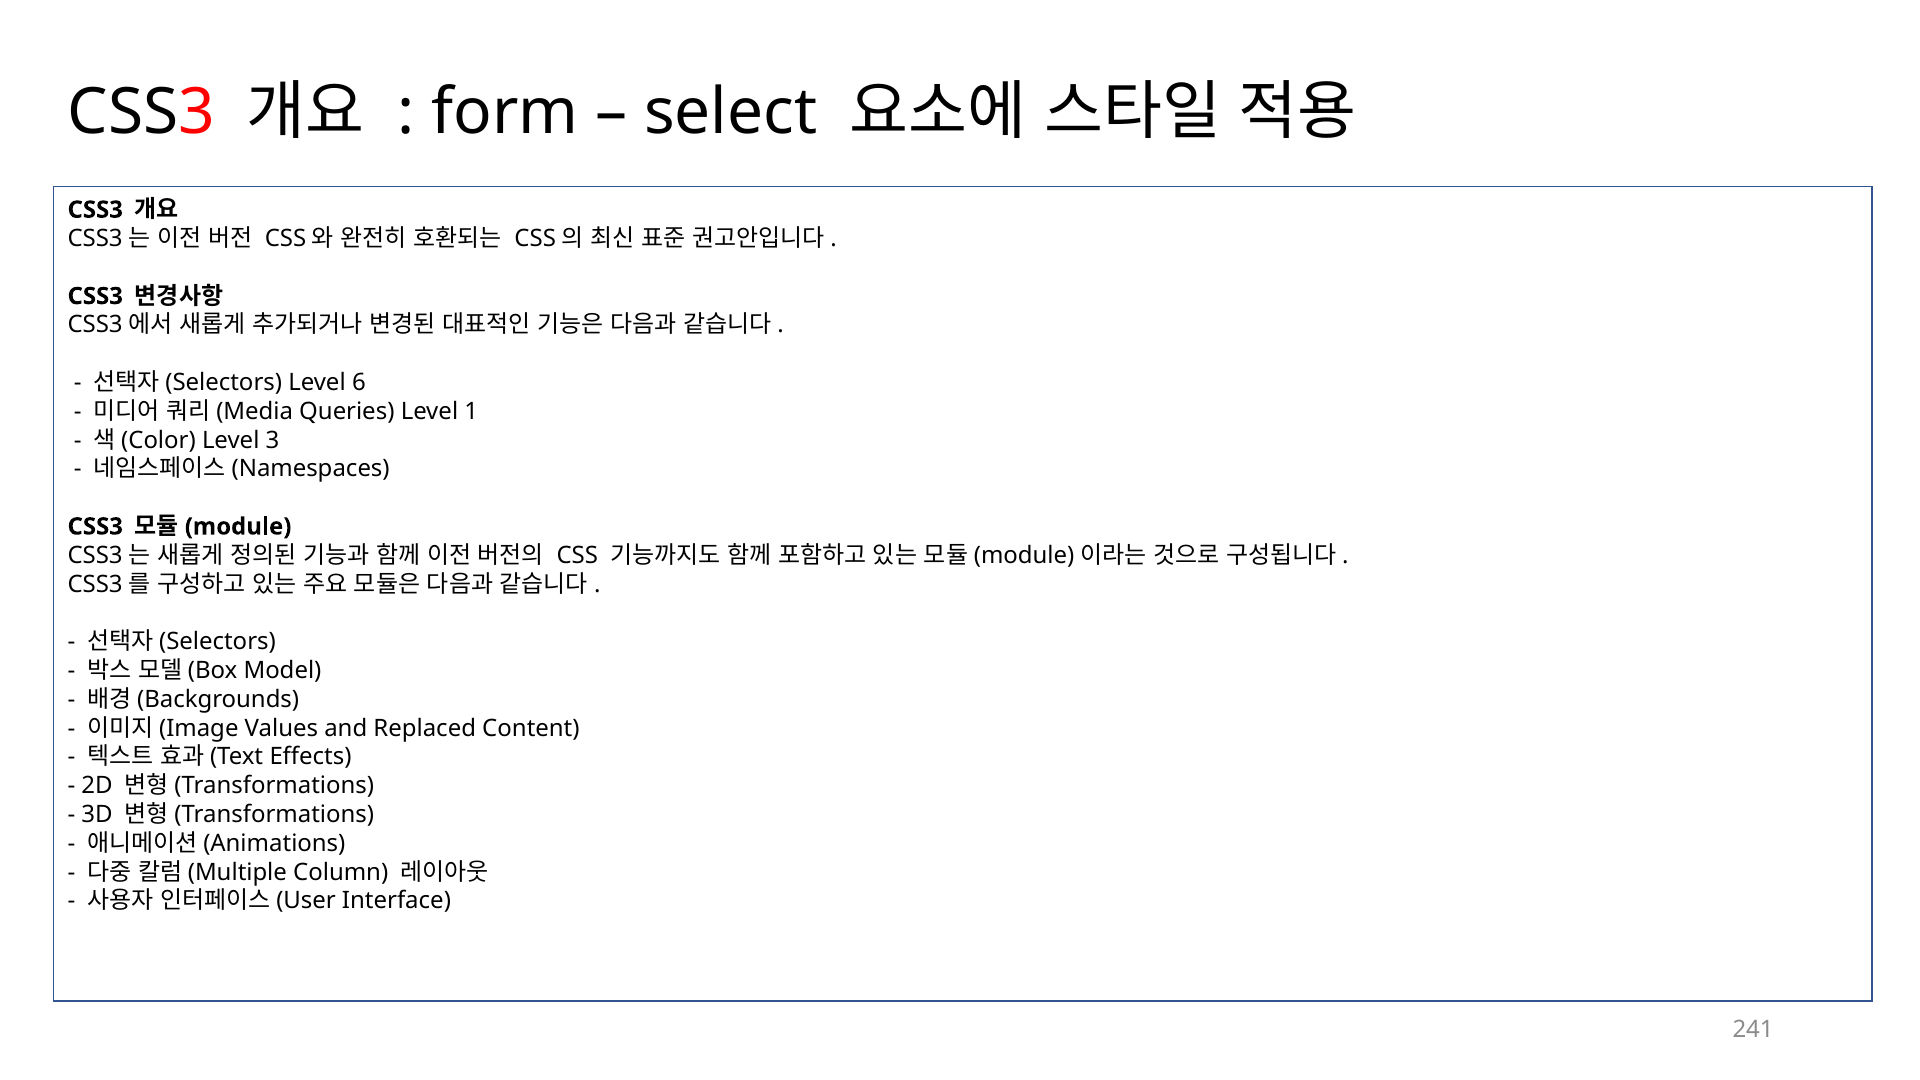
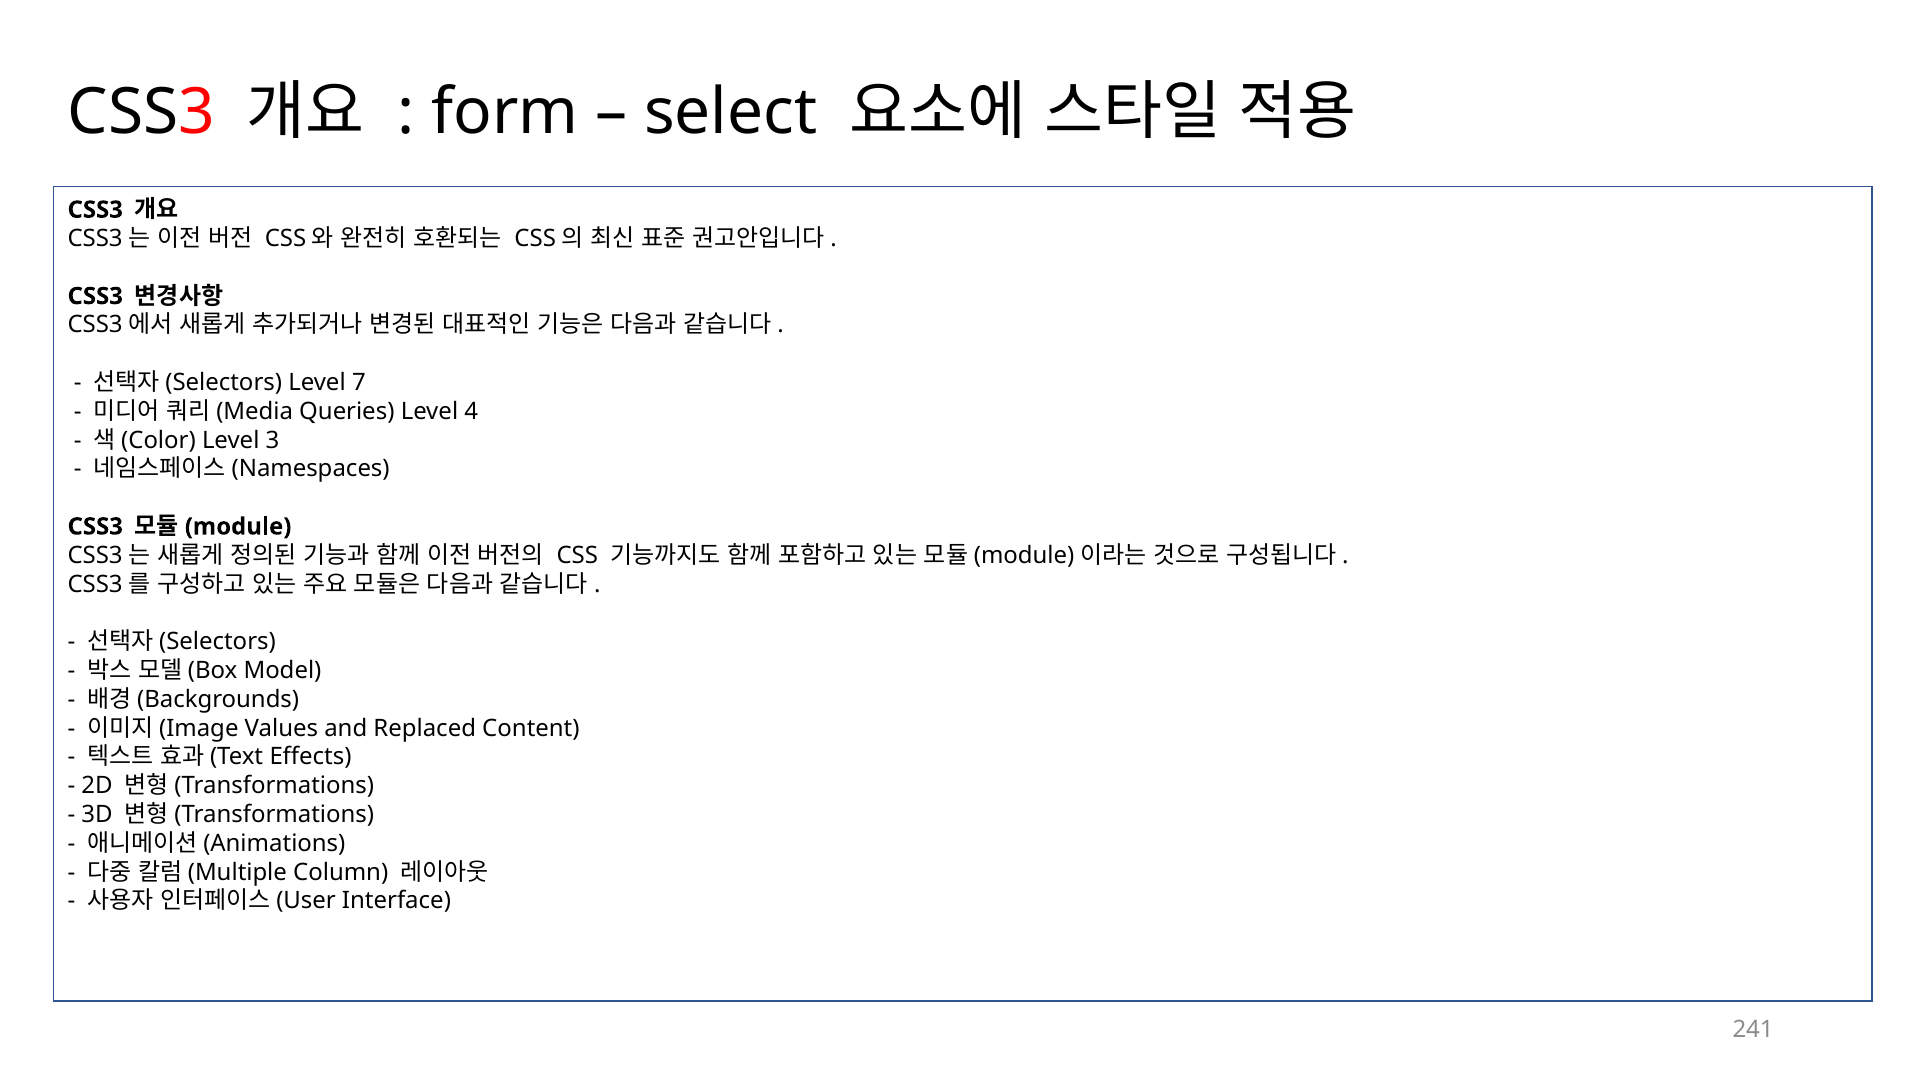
6: 6 -> 7
1: 1 -> 4
